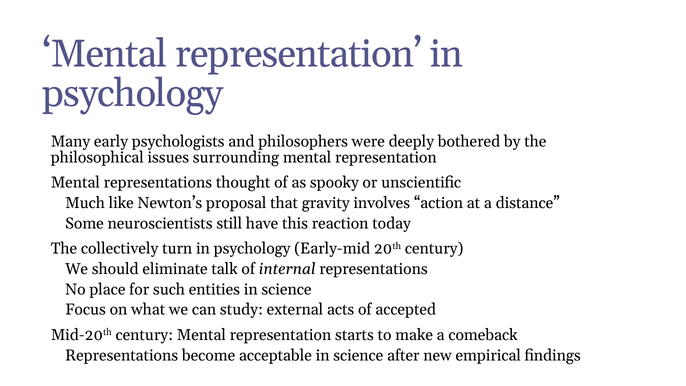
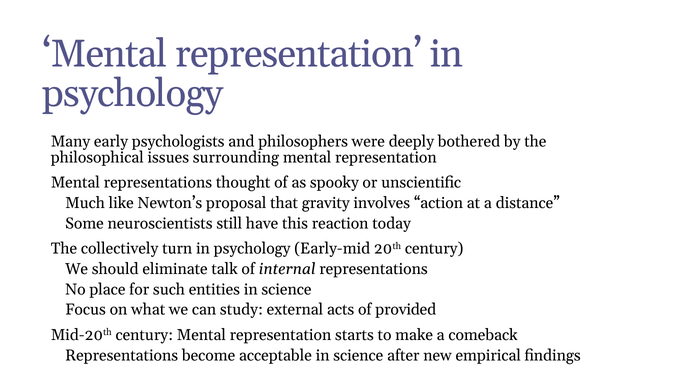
accepted: accepted -> provided
